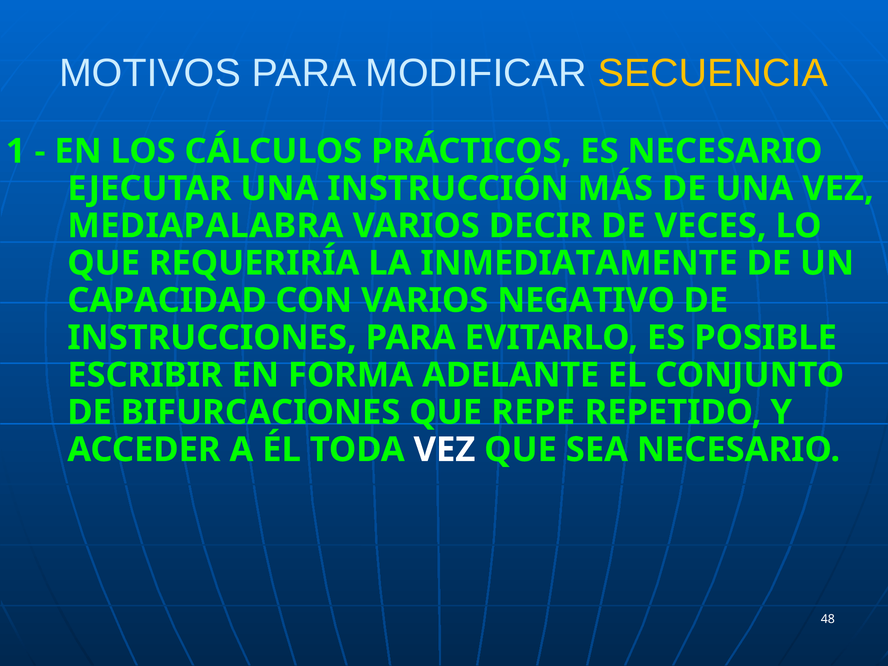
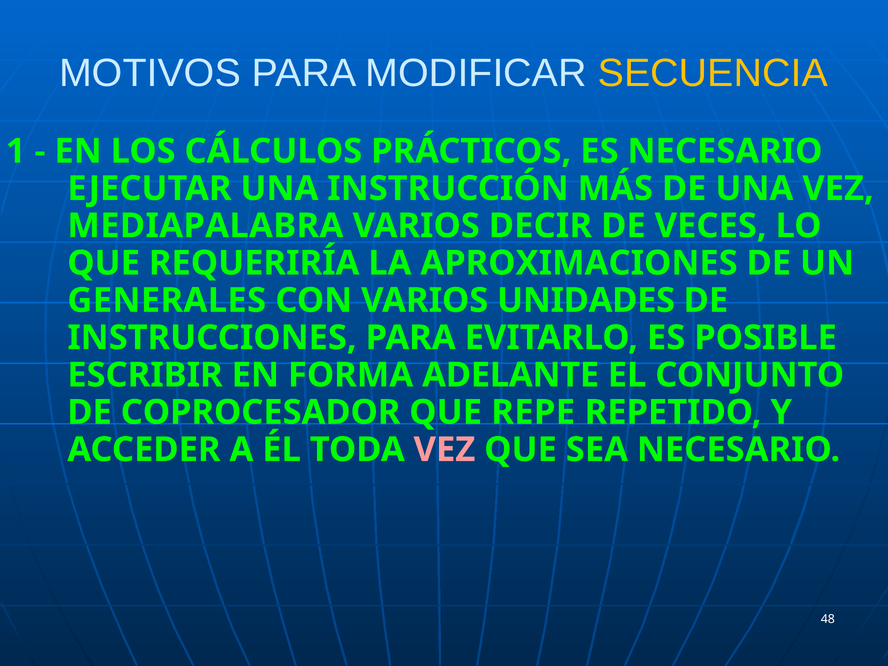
INMEDIATAMENTE: INMEDIATAMENTE -> APROXIMACIONES
CAPACIDAD: CAPACIDAD -> GENERALES
NEGATIVO: NEGATIVO -> UNIDADES
BIFURCACIONES: BIFURCACIONES -> COPROCESADOR
VEZ at (444, 450) colour: white -> pink
